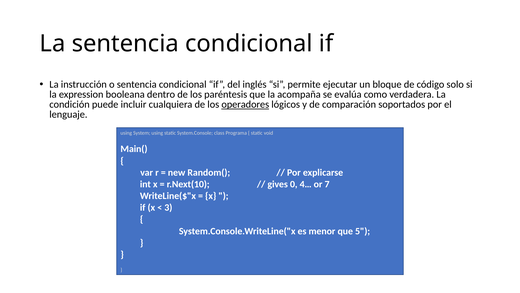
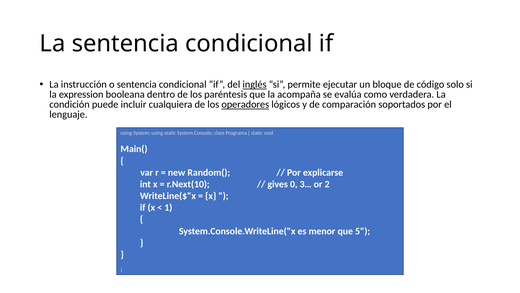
inglés underline: none -> present
4…: 4… -> 3…
7: 7 -> 2
3: 3 -> 1
